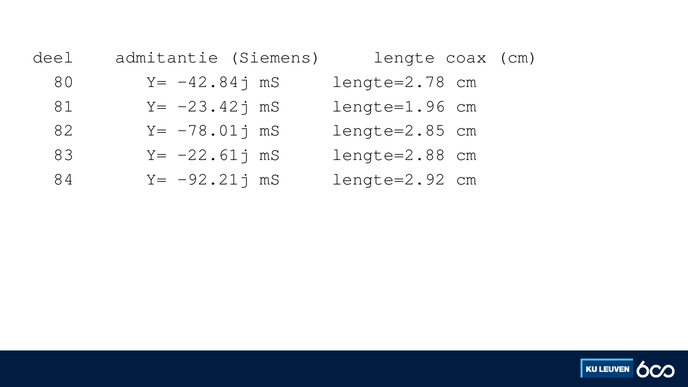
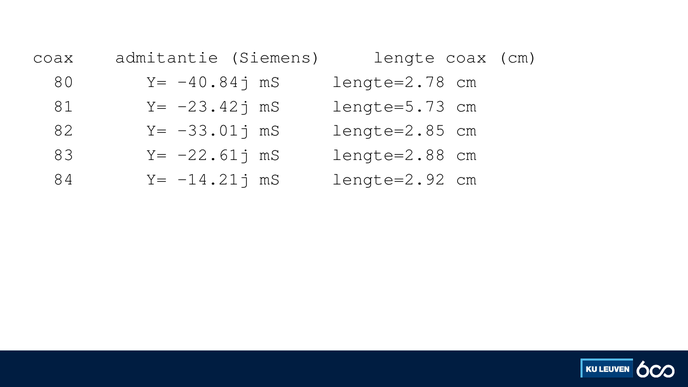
deel at (53, 57): deel -> coax
-42.84j: -42.84j -> -40.84j
lengte=1.96: lengte=1.96 -> lengte=5.73
-78.01j: -78.01j -> -33.01j
-92.21j: -92.21j -> -14.21j
